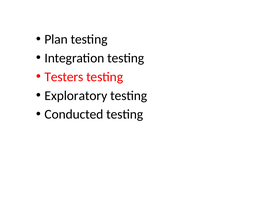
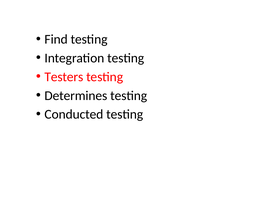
Plan: Plan -> Find
Exploratory: Exploratory -> Determines
